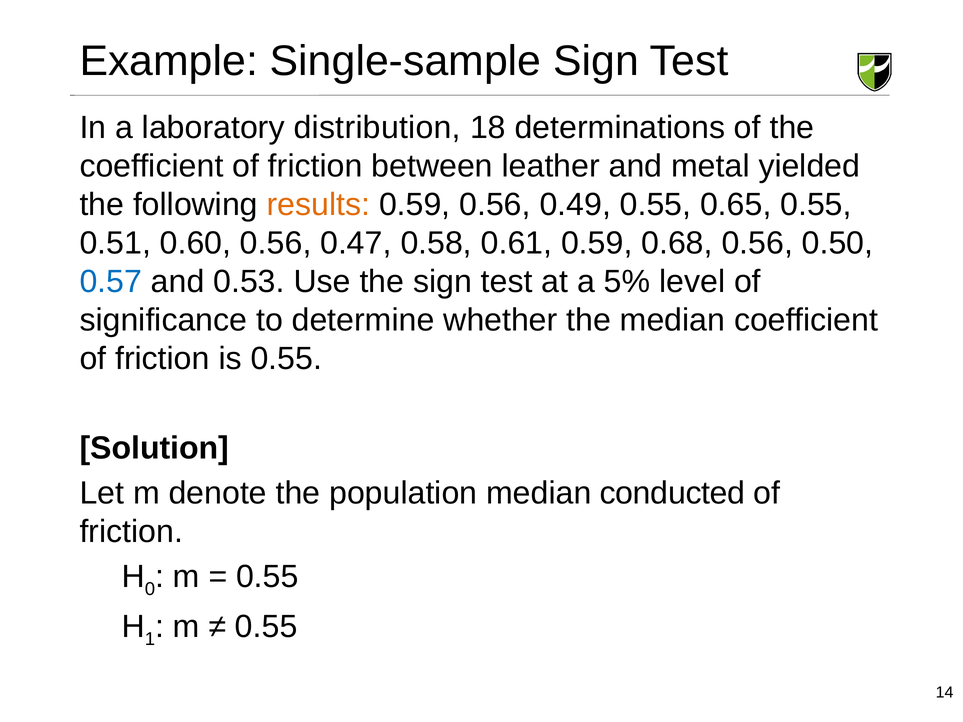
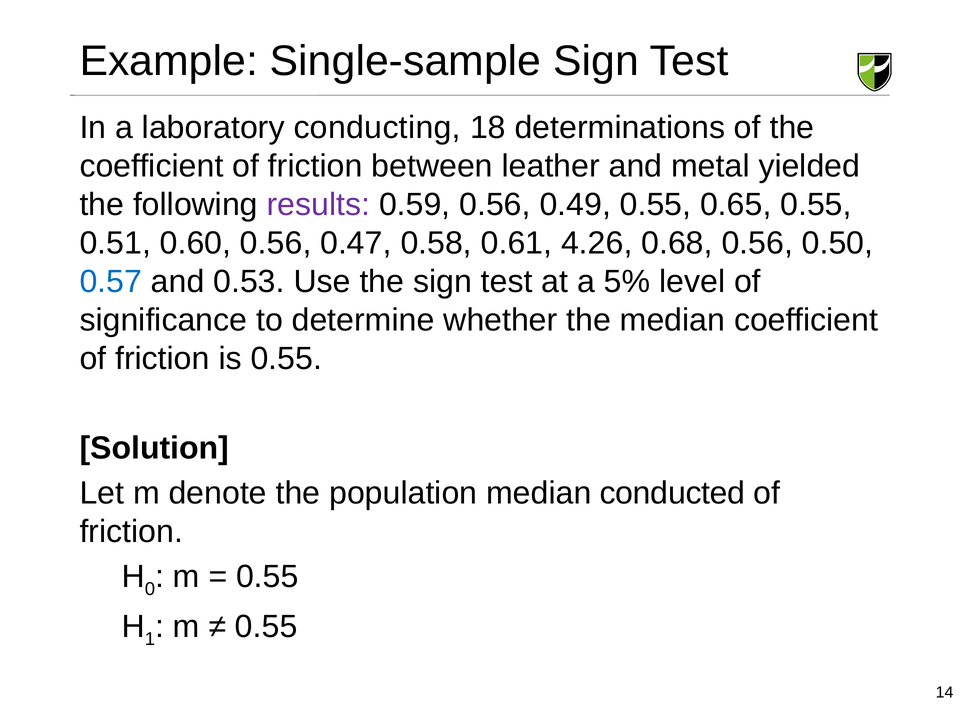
distribution: distribution -> conducting
results colour: orange -> purple
0.61 0.59: 0.59 -> 4.26
